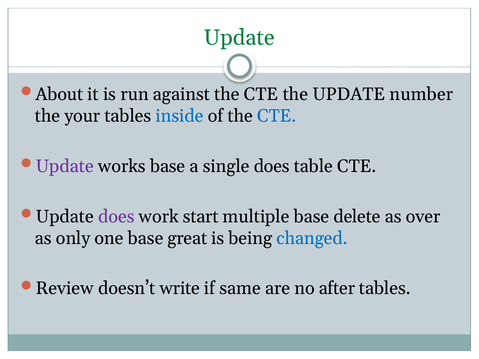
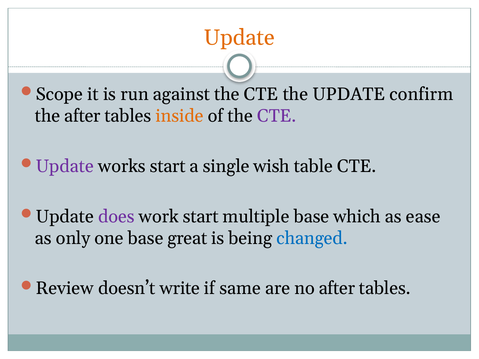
Update at (239, 38) colour: green -> orange
About: About -> Scope
number: number -> confirm
the your: your -> after
inside colour: blue -> orange
CTE at (277, 116) colour: blue -> purple
works base: base -> start
single does: does -> wish
delete: delete -> which
over: over -> ease
